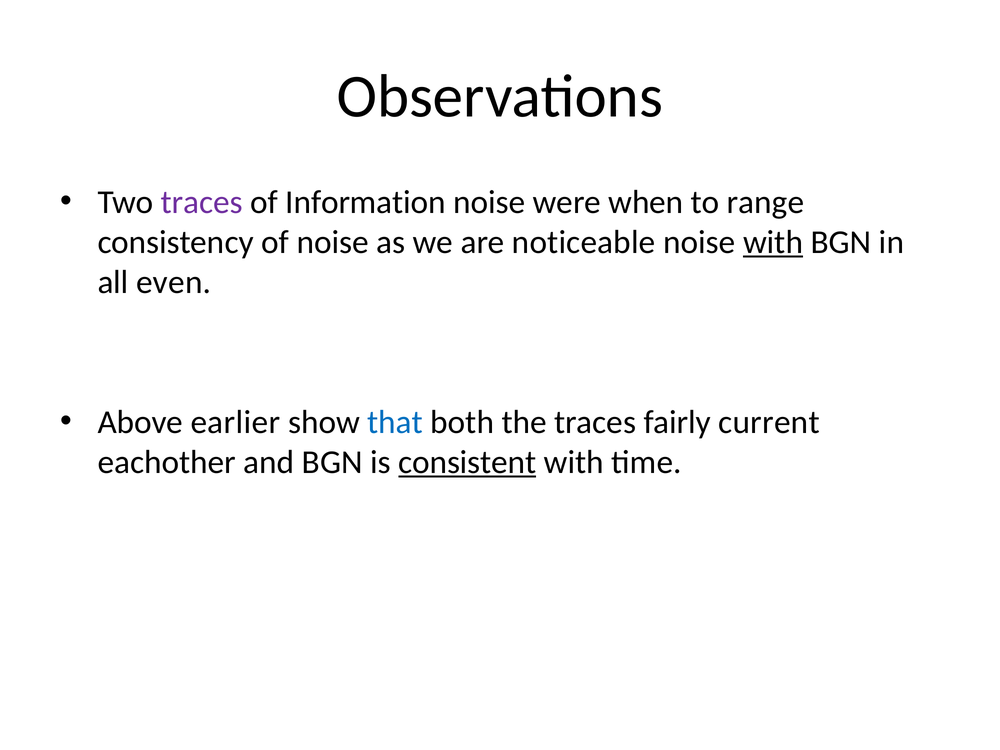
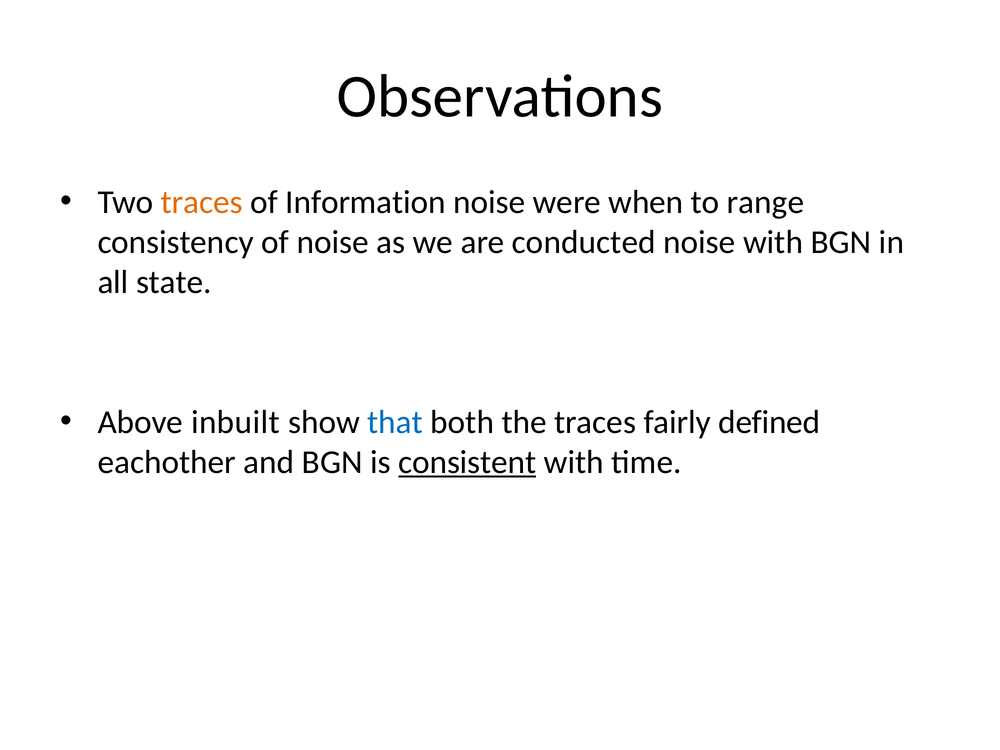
traces at (202, 202) colour: purple -> orange
noticeable: noticeable -> conducted
with at (773, 242) underline: present -> none
even: even -> state
earlier: earlier -> inbuilt
current: current -> defined
